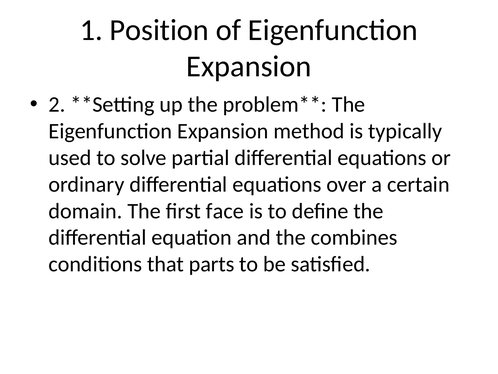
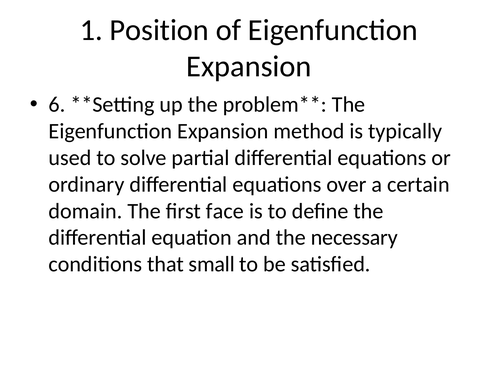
2: 2 -> 6
combines: combines -> necessary
parts: parts -> small
